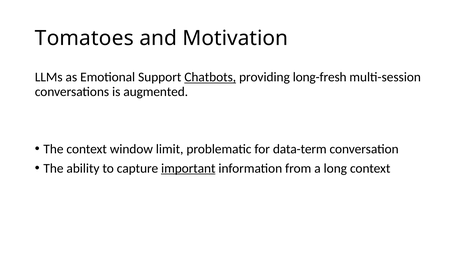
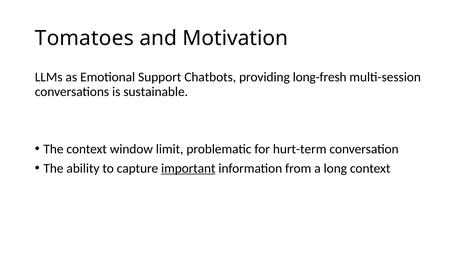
Chatbots underline: present -> none
augmented: augmented -> sustainable
data-term: data-term -> hurt-term
